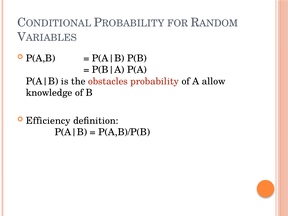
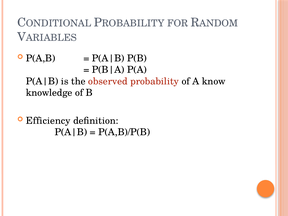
obstacles: obstacles -> observed
allow: allow -> know
